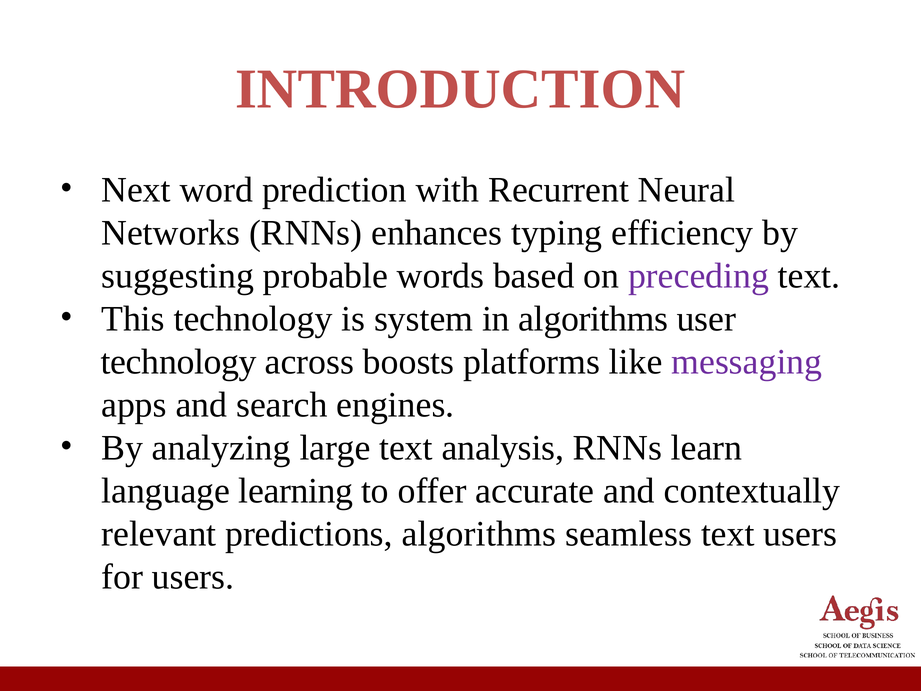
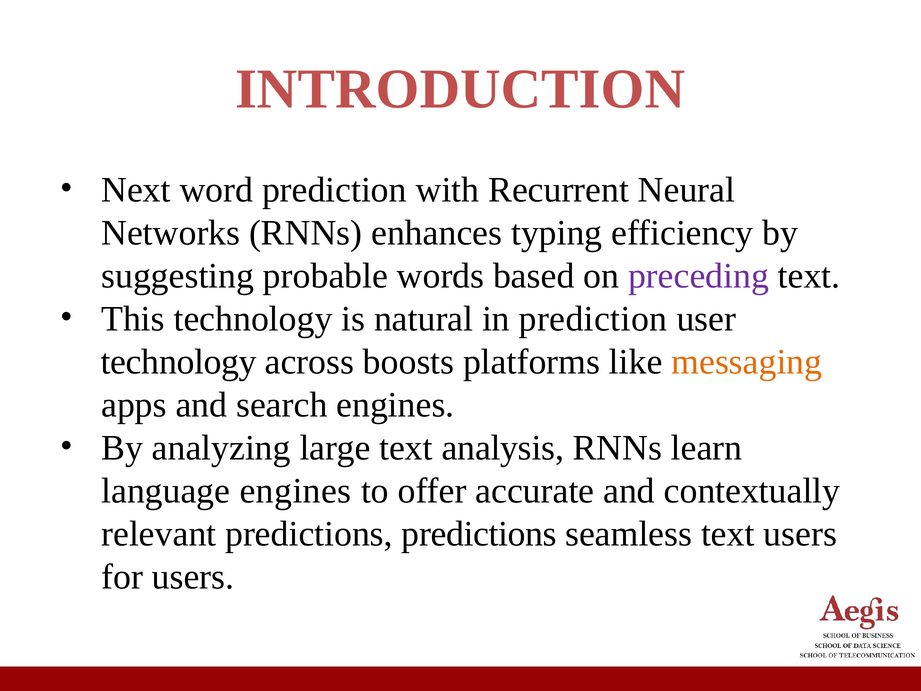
system: system -> natural
in algorithms: algorithms -> prediction
messaging colour: purple -> orange
language learning: learning -> engines
predictions algorithms: algorithms -> predictions
